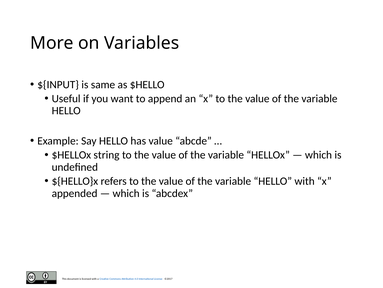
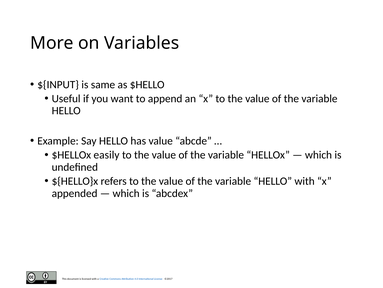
string: string -> easily
